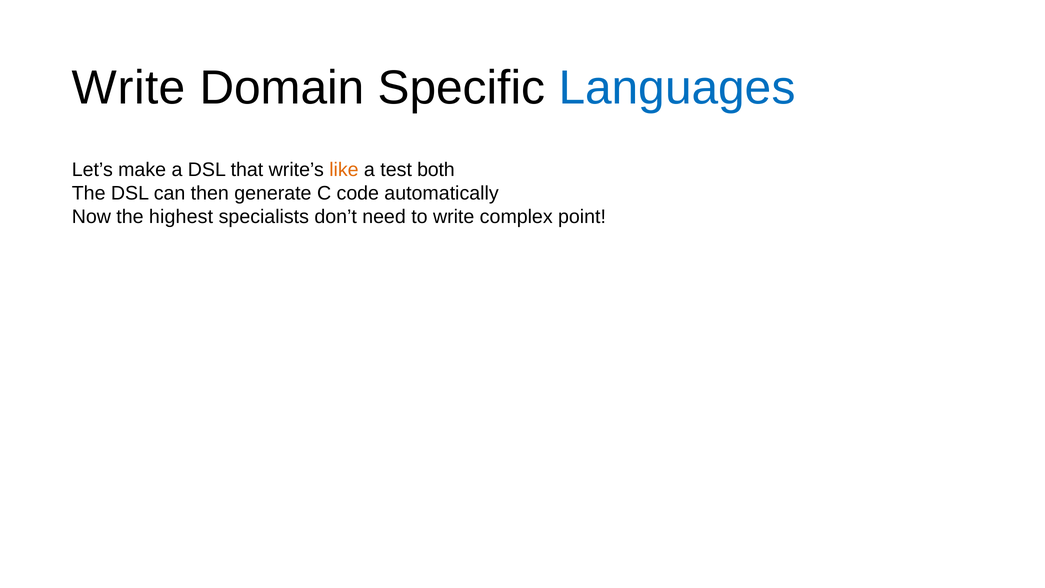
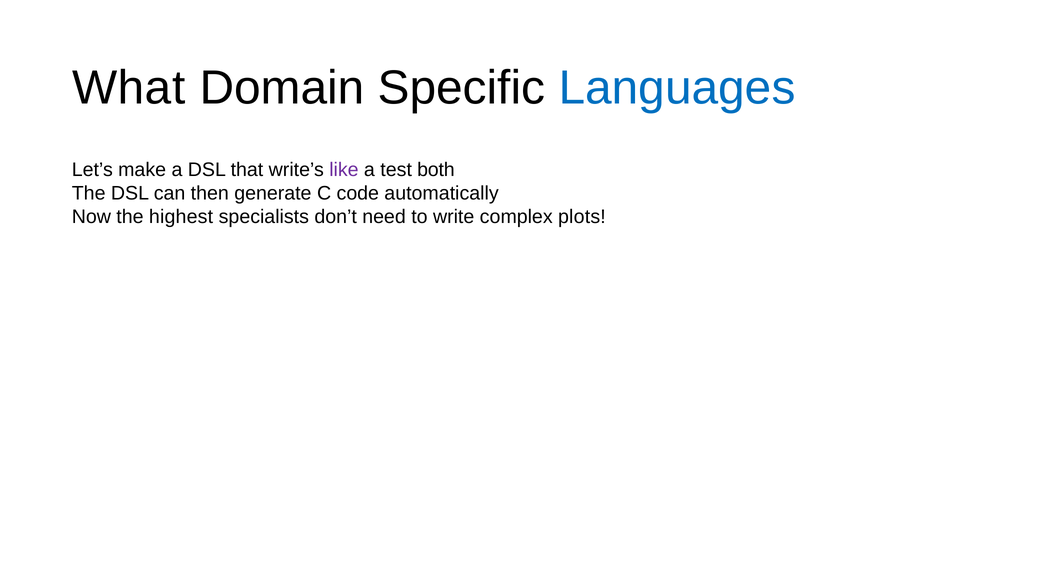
Write at (129, 88): Write -> What
like colour: orange -> purple
point: point -> plots
